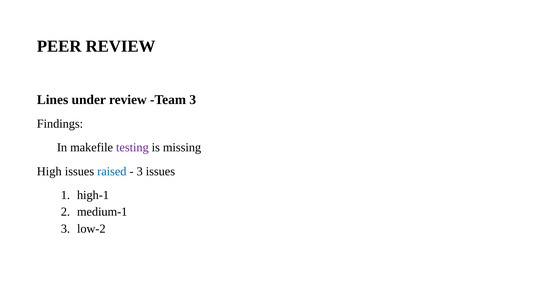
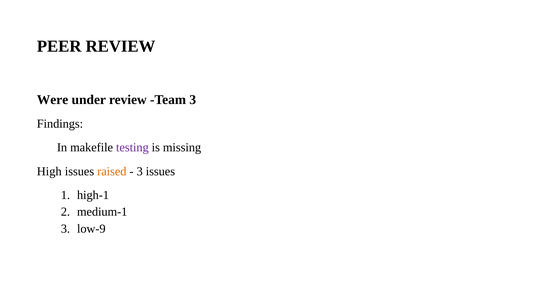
Lines: Lines -> Were
raised colour: blue -> orange
low-2: low-2 -> low-9
